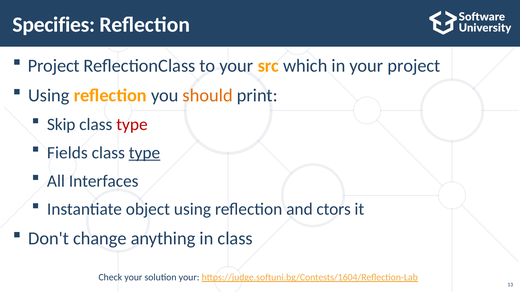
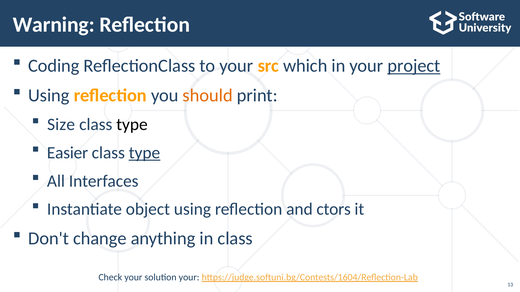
Specifies: Specifies -> Warning
Project at (54, 66): Project -> Coding
project at (414, 66) underline: none -> present
Skip: Skip -> Size
type at (132, 125) colour: red -> black
Fields: Fields -> Easier
